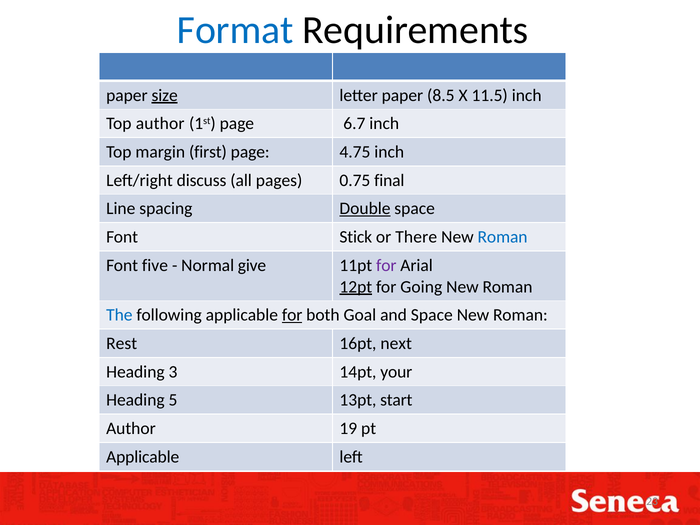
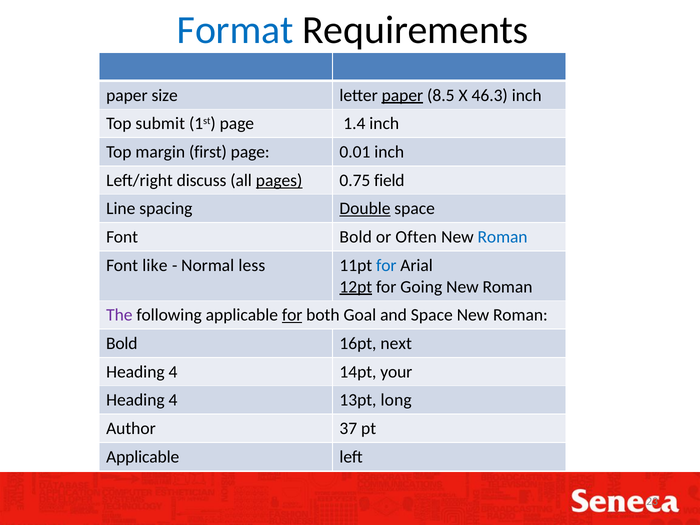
size underline: present -> none
paper at (402, 95) underline: none -> present
11.5: 11.5 -> 46.3
Top author: author -> submit
6.7: 6.7 -> 1.4
4.75: 4.75 -> 0.01
pages underline: none -> present
final: final -> field
Font Stick: Stick -> Bold
There: There -> Often
five: five -> like
give: give -> less
for at (386, 265) colour: purple -> blue
The colour: blue -> purple
Rest at (122, 343): Rest -> Bold
3 at (173, 372): 3 -> 4
5 at (173, 400): 5 -> 4
start: start -> long
19: 19 -> 37
